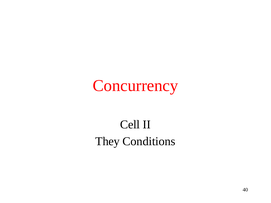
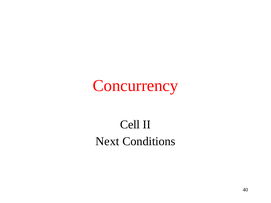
They: They -> Next
